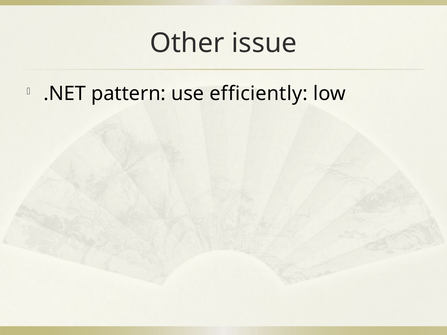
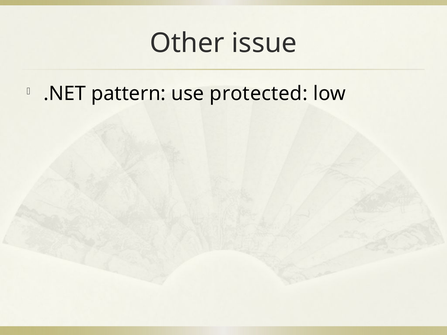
efficiently: efficiently -> protected
